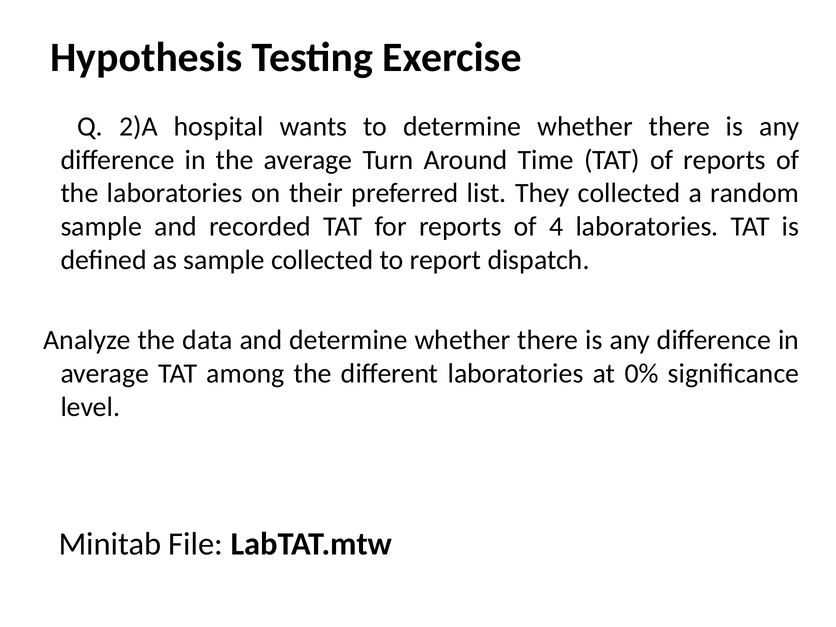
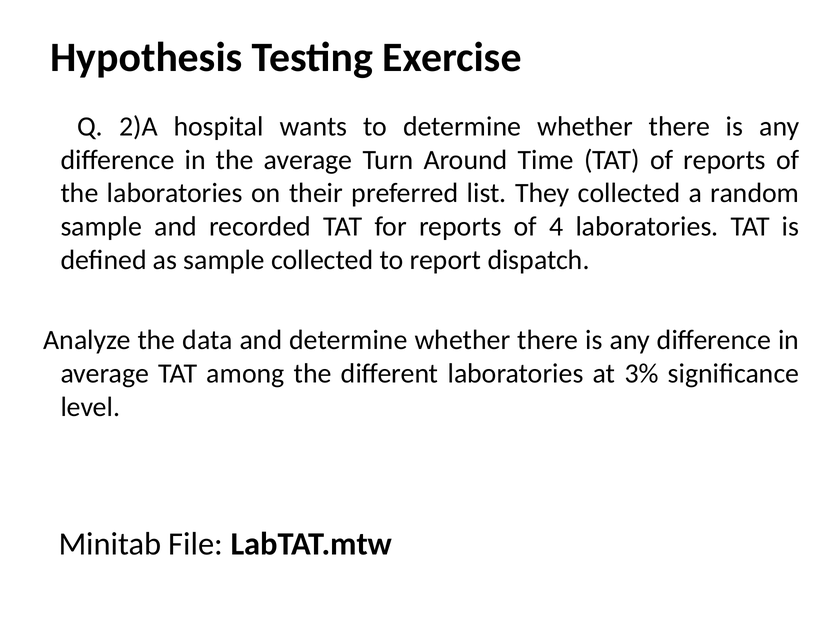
0%: 0% -> 3%
